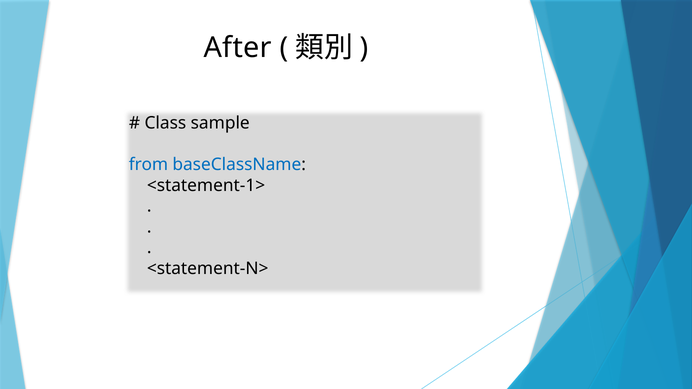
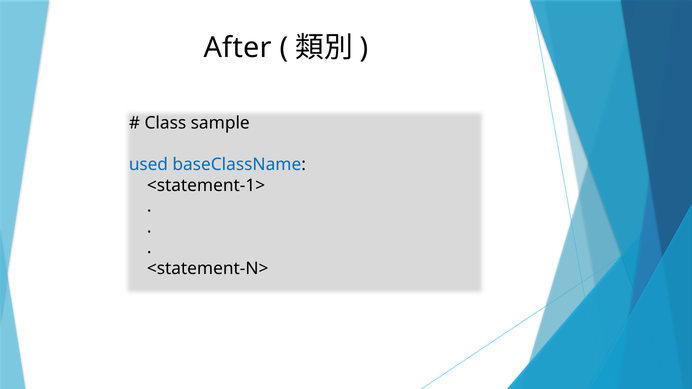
from: from -> used
